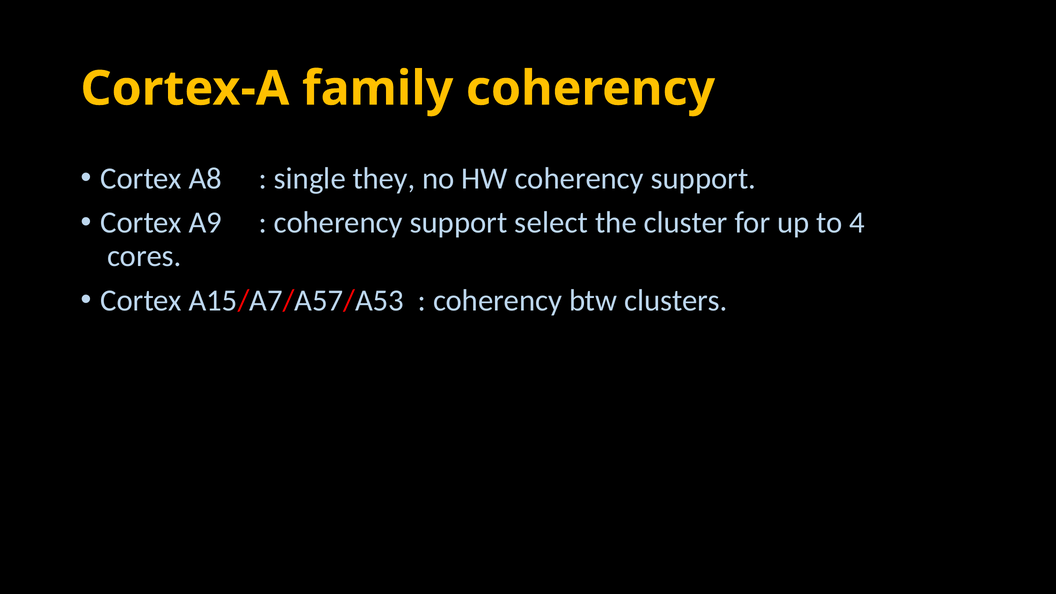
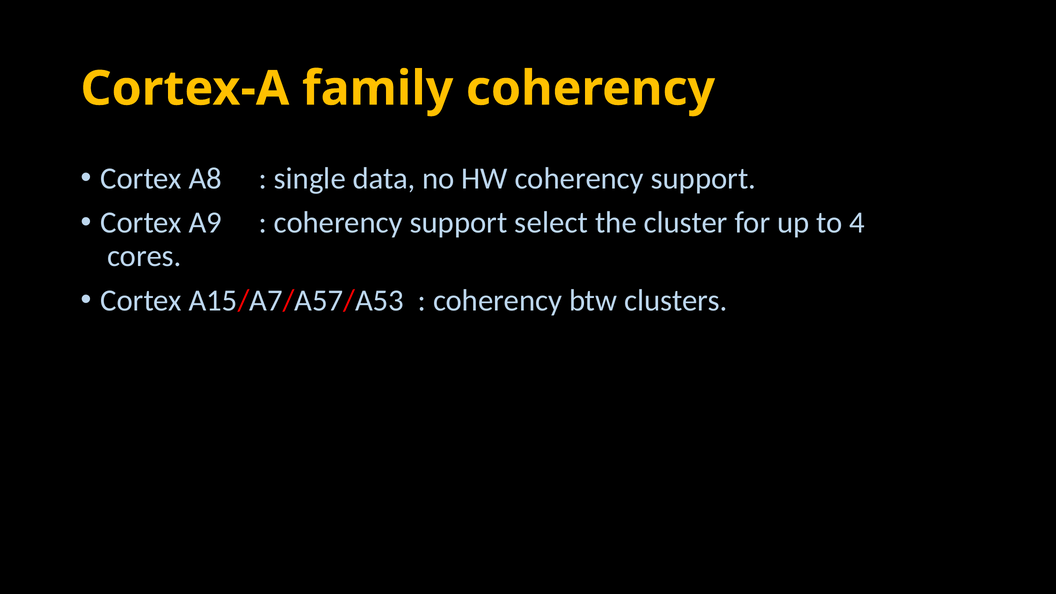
they: they -> data
